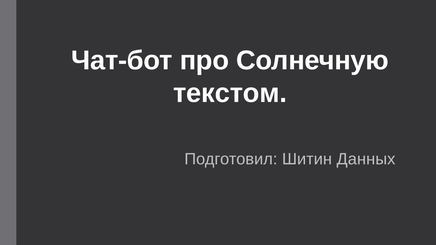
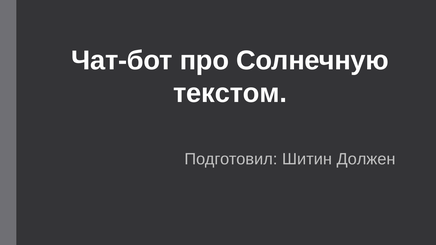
Данных: Данных -> Должен
